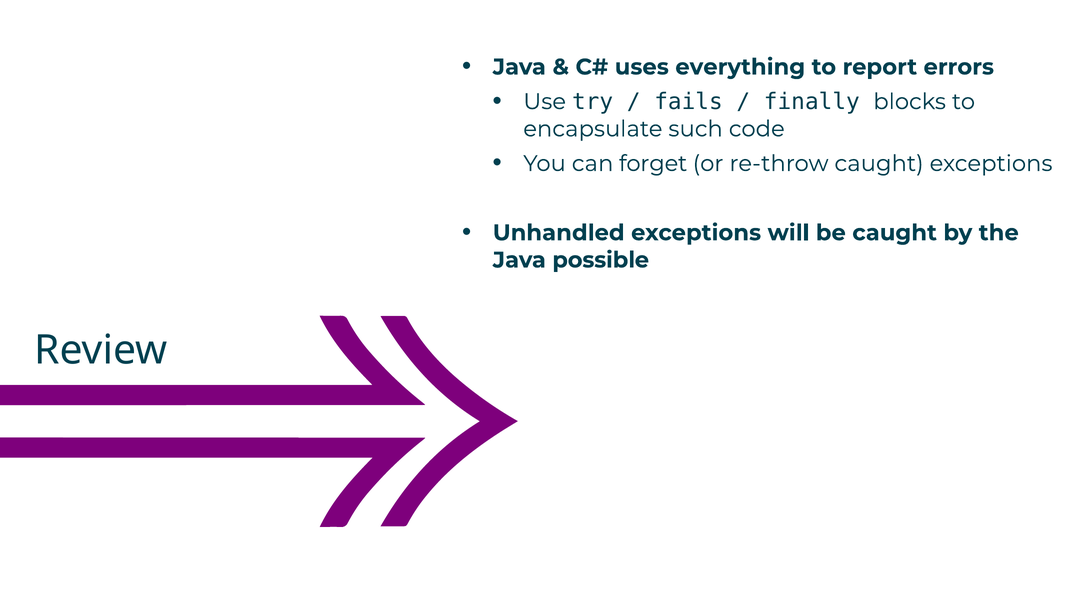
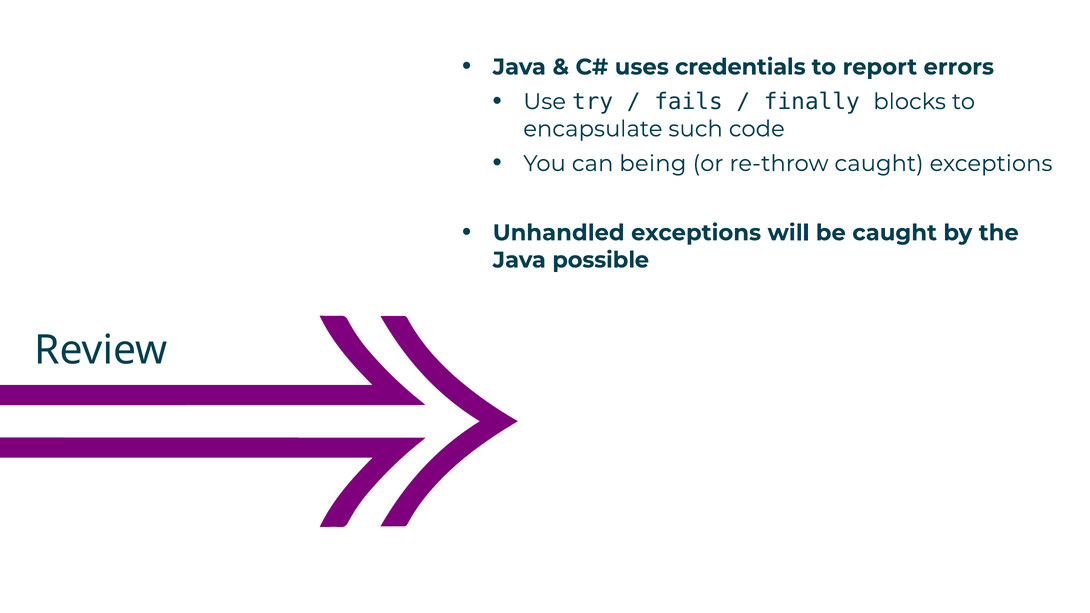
everything: everything -> credentials
forget: forget -> being
